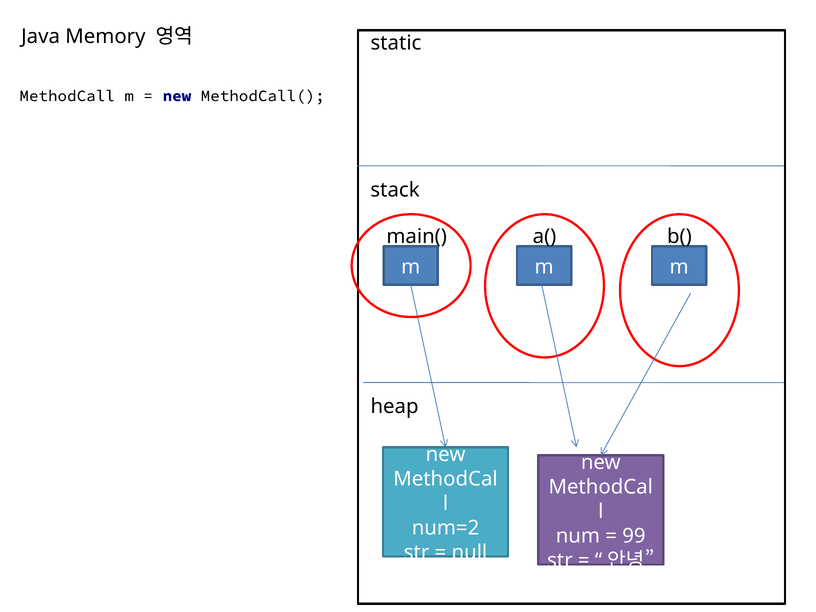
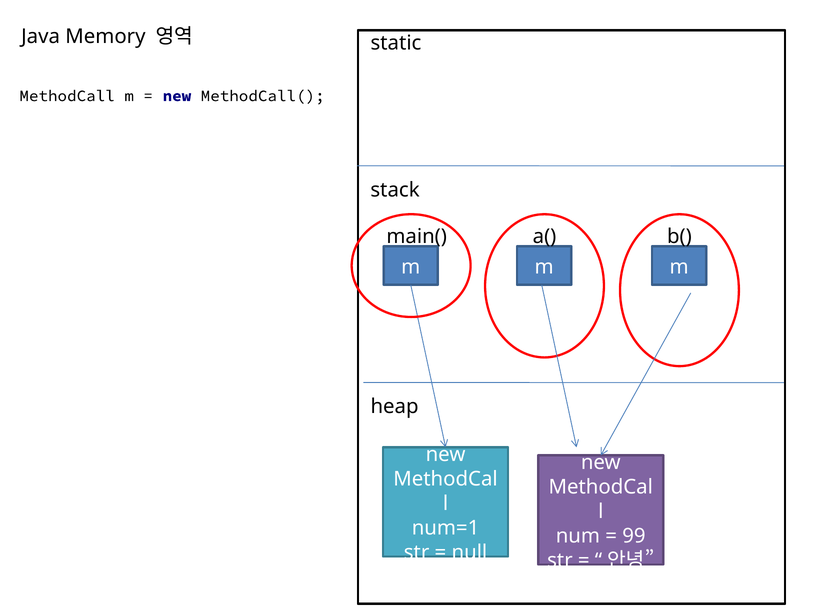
num=2: num=2 -> num=1
